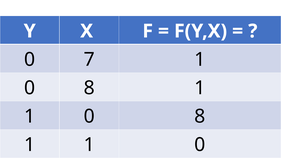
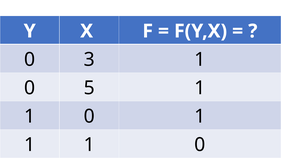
7: 7 -> 3
8 at (89, 88): 8 -> 5
8 at (200, 116): 8 -> 1
